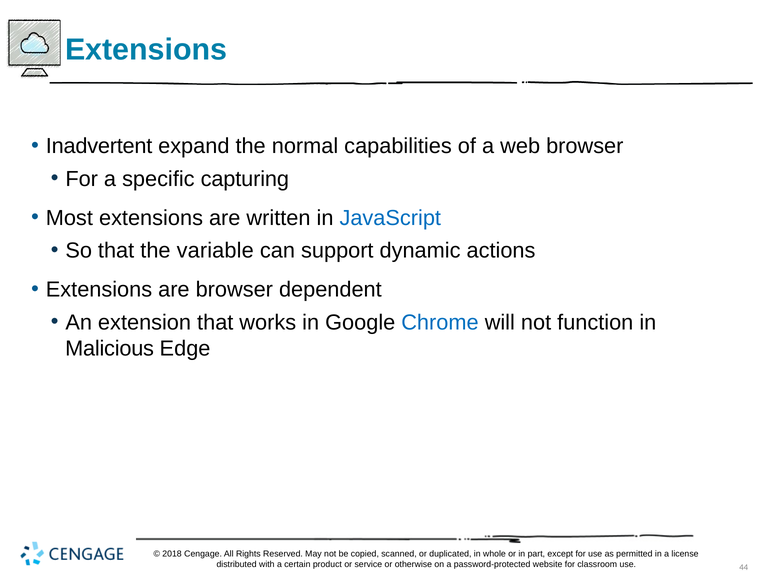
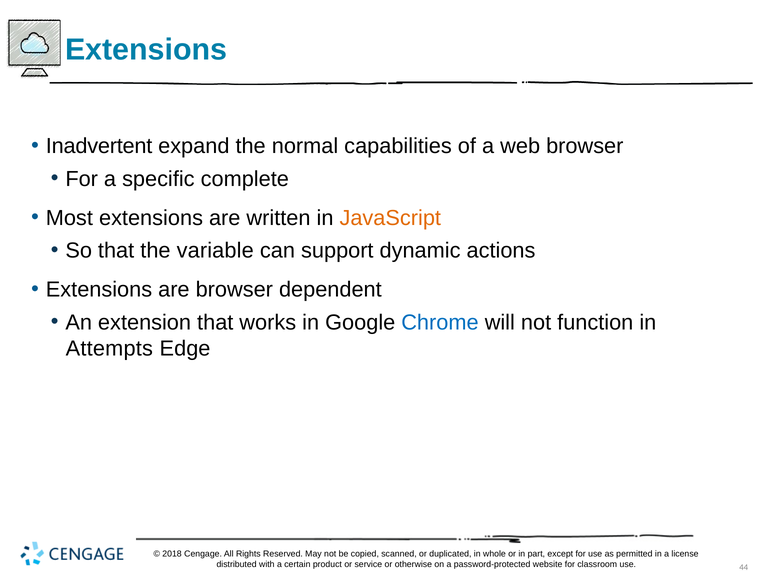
capturing: capturing -> complete
JavaScript colour: blue -> orange
Malicious: Malicious -> Attempts
